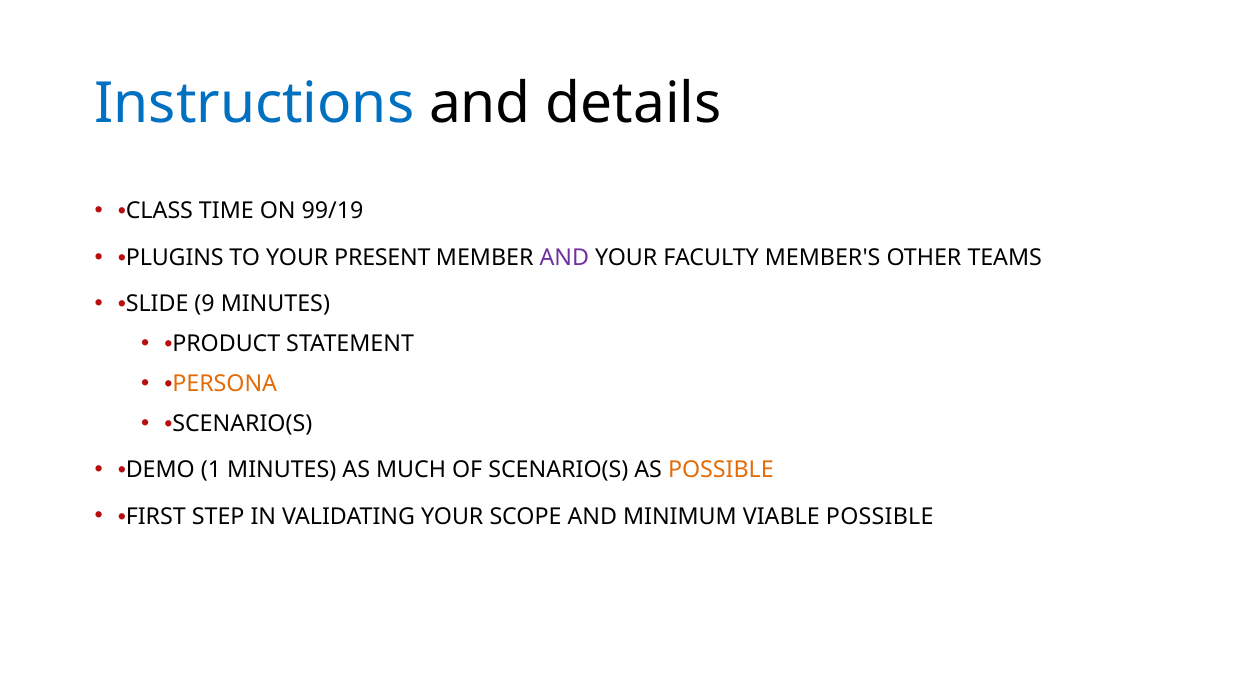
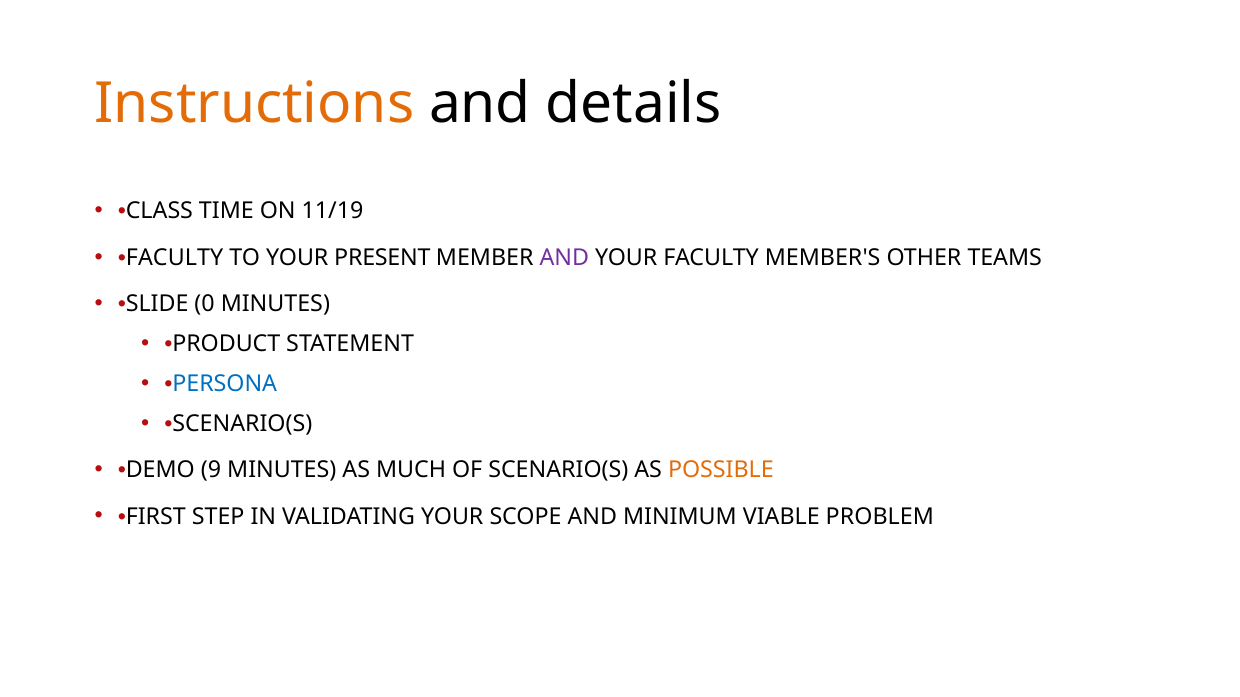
Instructions colour: blue -> orange
99/19: 99/19 -> 11/19
PLUGINS at (175, 258): PLUGINS -> FACULTY
9: 9 -> 0
PERSONA colour: orange -> blue
1: 1 -> 9
VIABLE POSSIBLE: POSSIBLE -> PROBLEM
